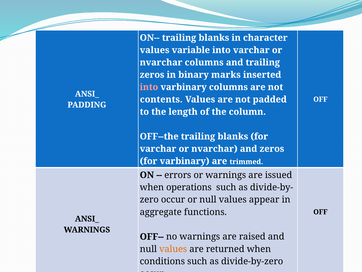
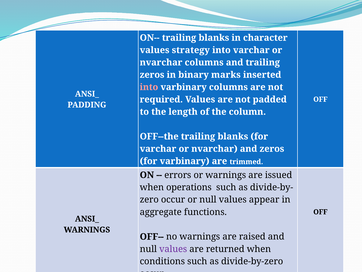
variable: variable -> strategy
contents: contents -> required
values at (173, 249) colour: orange -> purple
